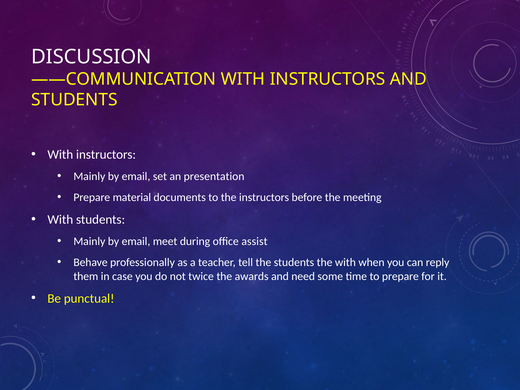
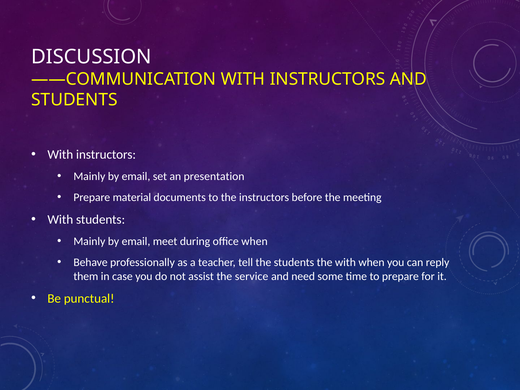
office assist: assist -> when
twice: twice -> assist
awards: awards -> service
